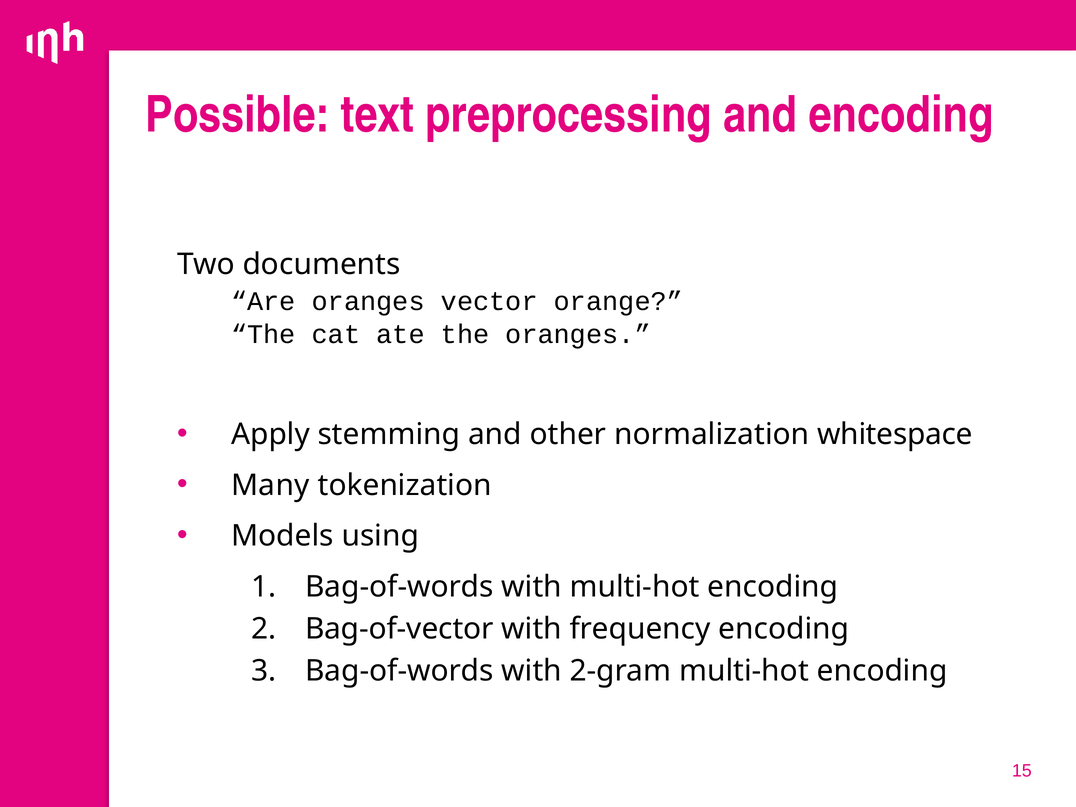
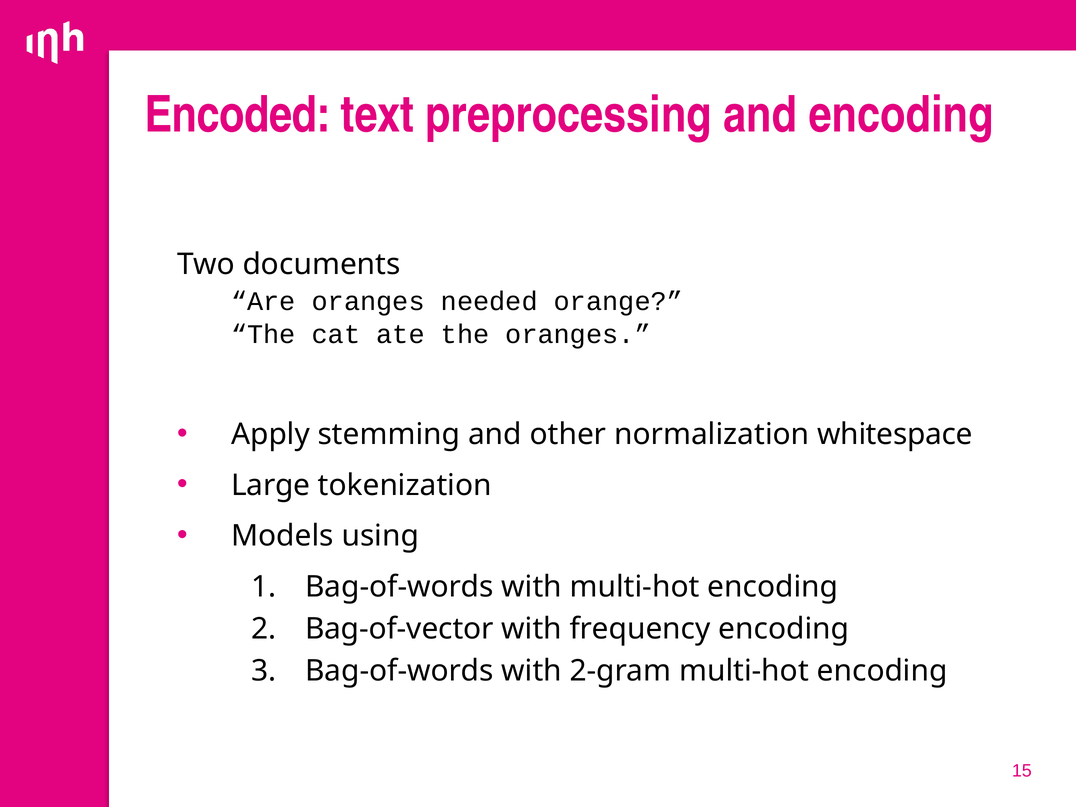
Possible: Possible -> Encoded
vector: vector -> needed
Many: Many -> Large
